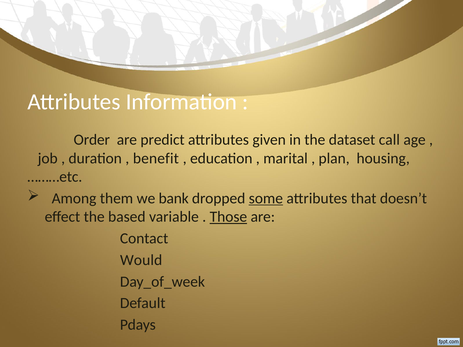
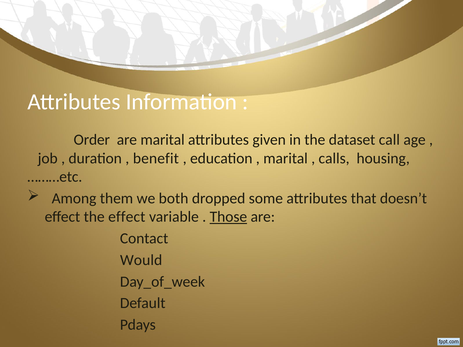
are predict: predict -> marital
plan: plan -> calls
bank: bank -> both
some underline: present -> none
the based: based -> effect
